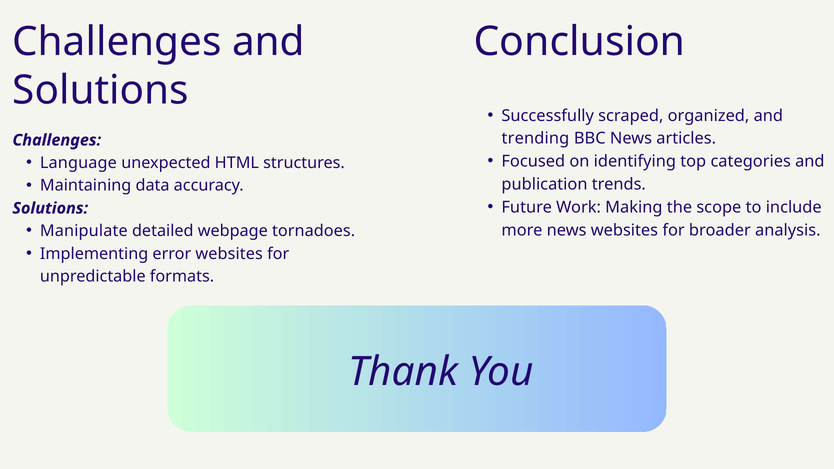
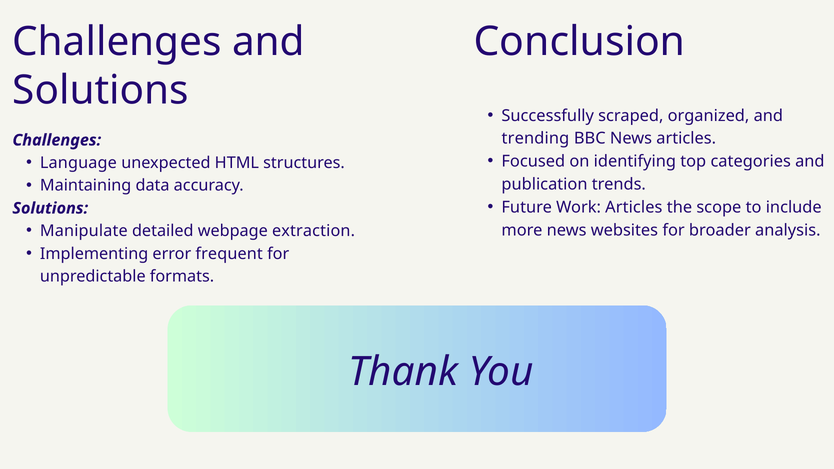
Work Making: Making -> Articles
tornadoes: tornadoes -> extraction
error websites: websites -> frequent
